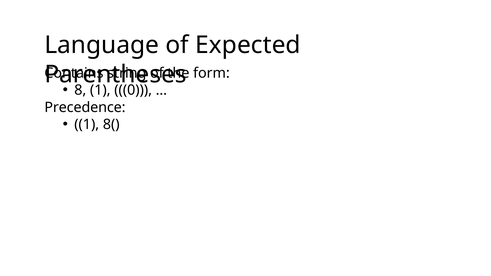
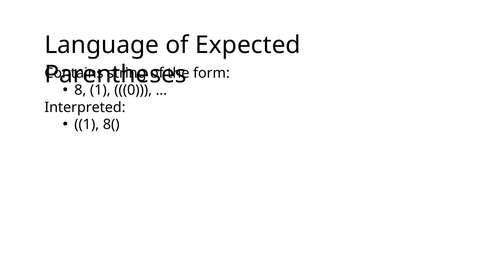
Precedence: Precedence -> Interpreted
